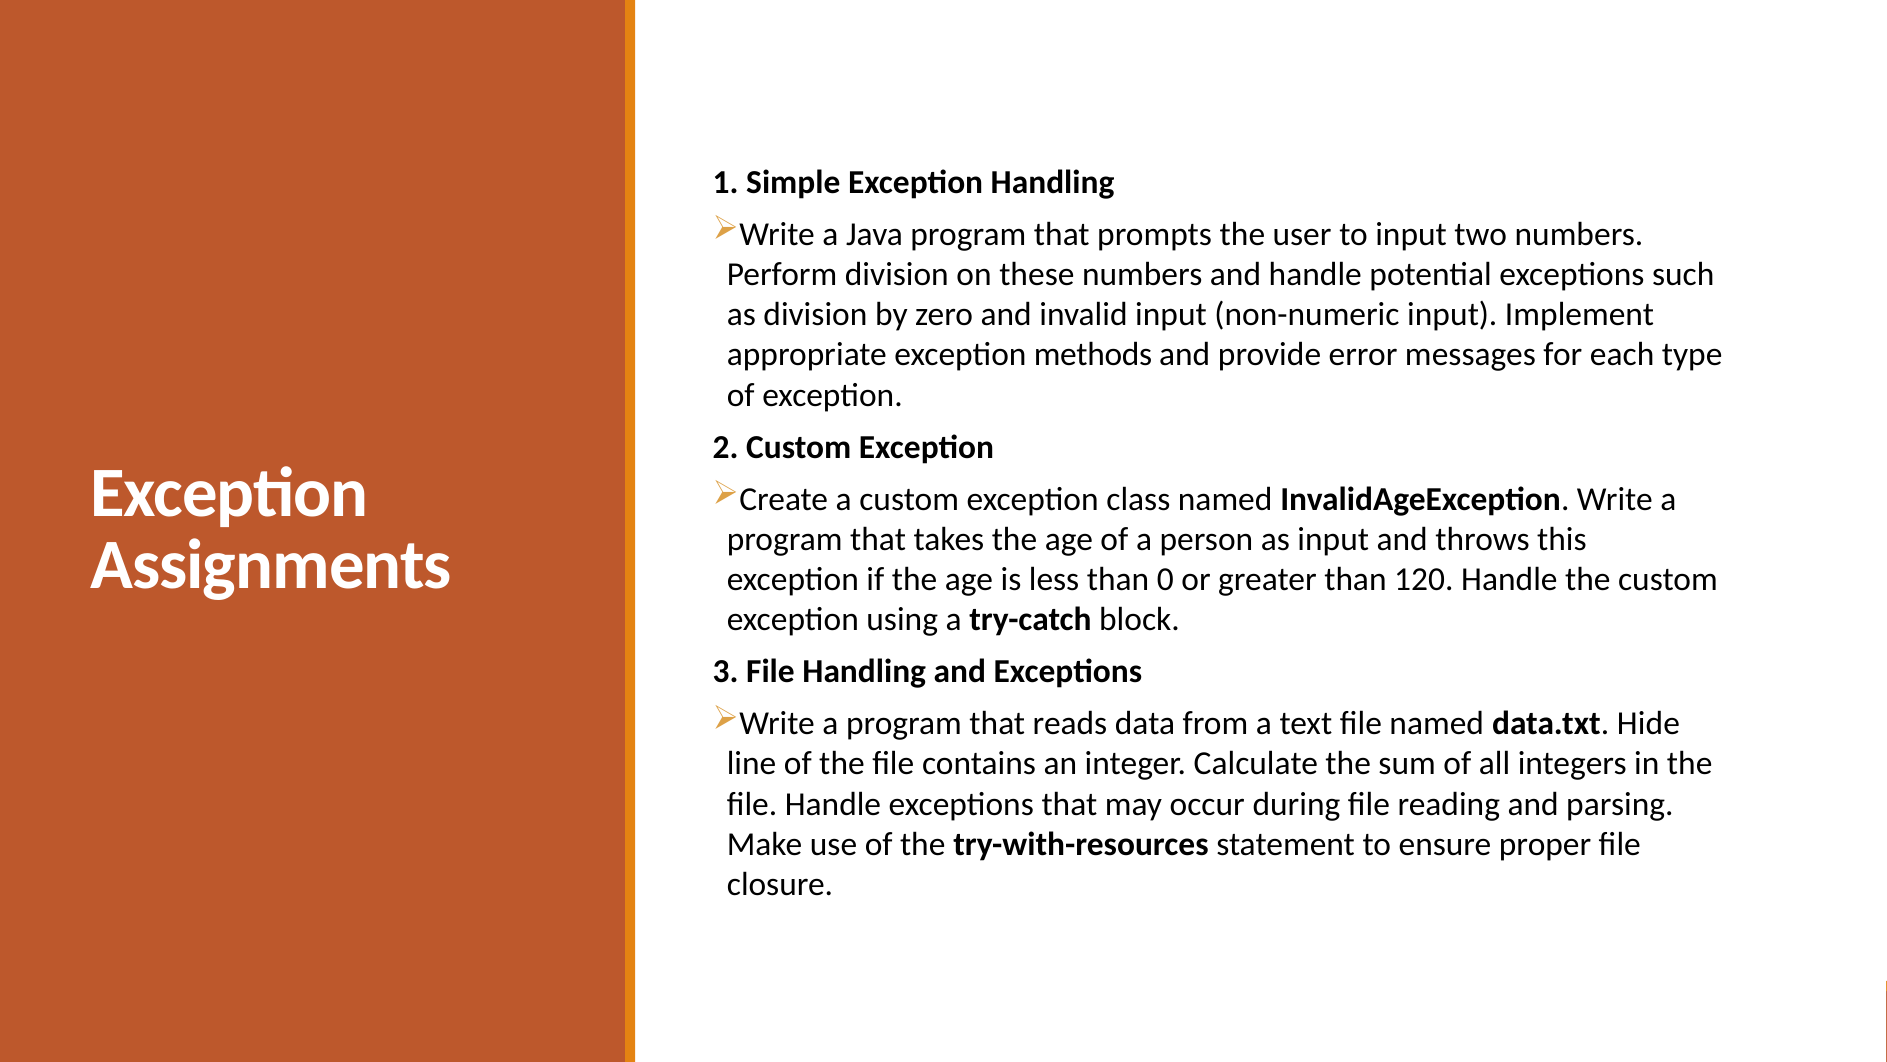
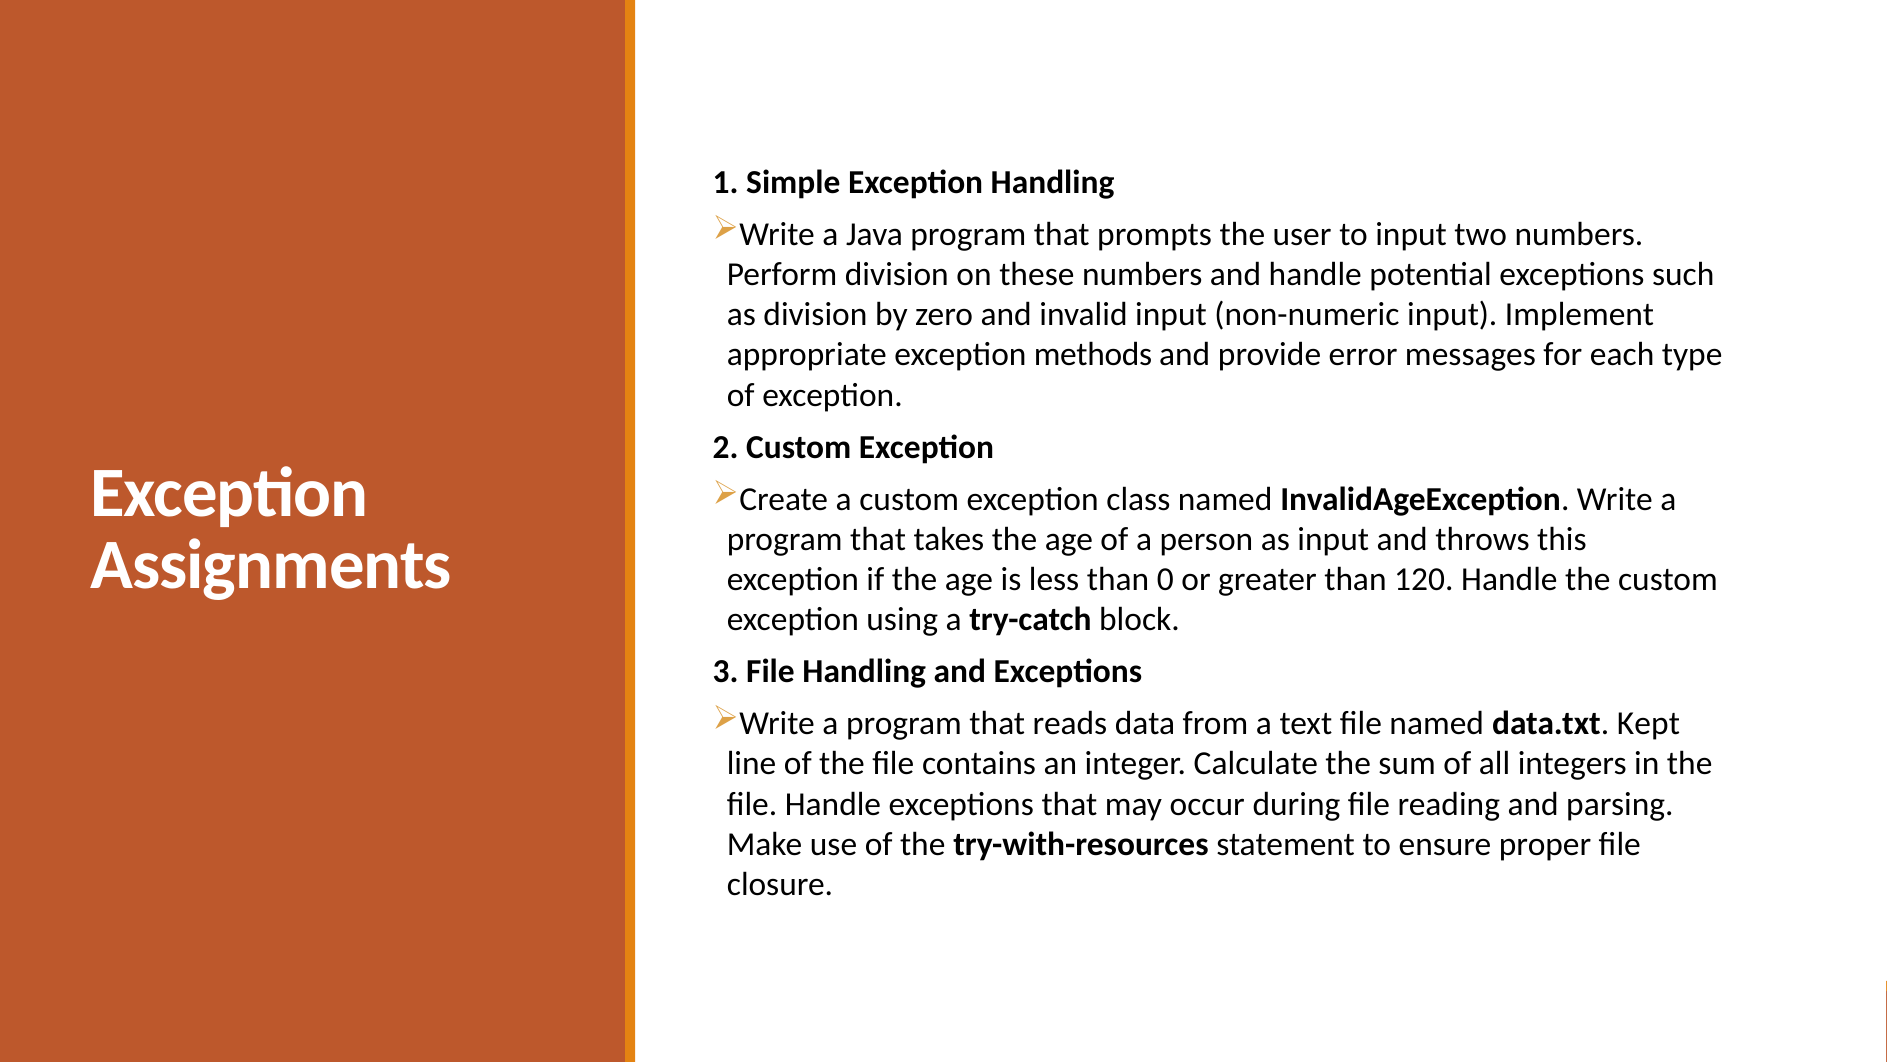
Hide: Hide -> Kept
